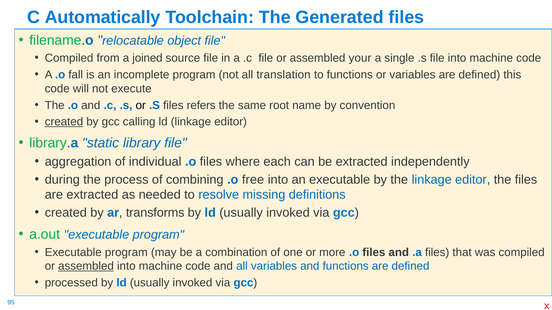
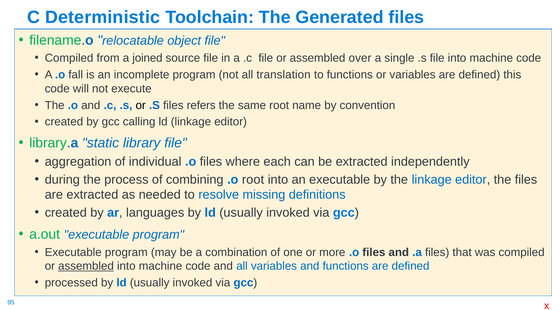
Automatically: Automatically -> Deterministic
your: your -> over
created at (64, 122) underline: present -> none
.o free: free -> root
transforms: transforms -> languages
